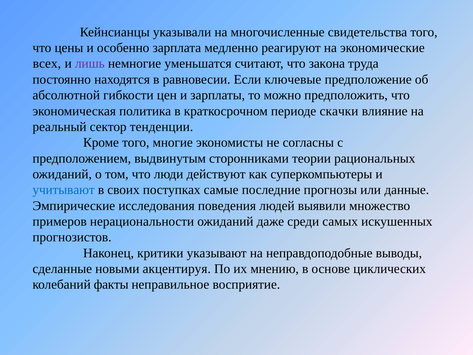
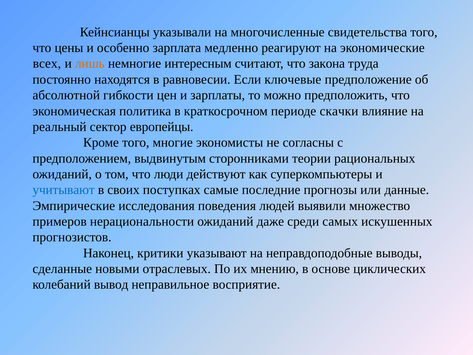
лишь colour: purple -> orange
уменьшатся: уменьшатся -> интересным
тенденции: тенденции -> европейцы
акцентируя: акцентируя -> отраслевых
факты: факты -> вывод
